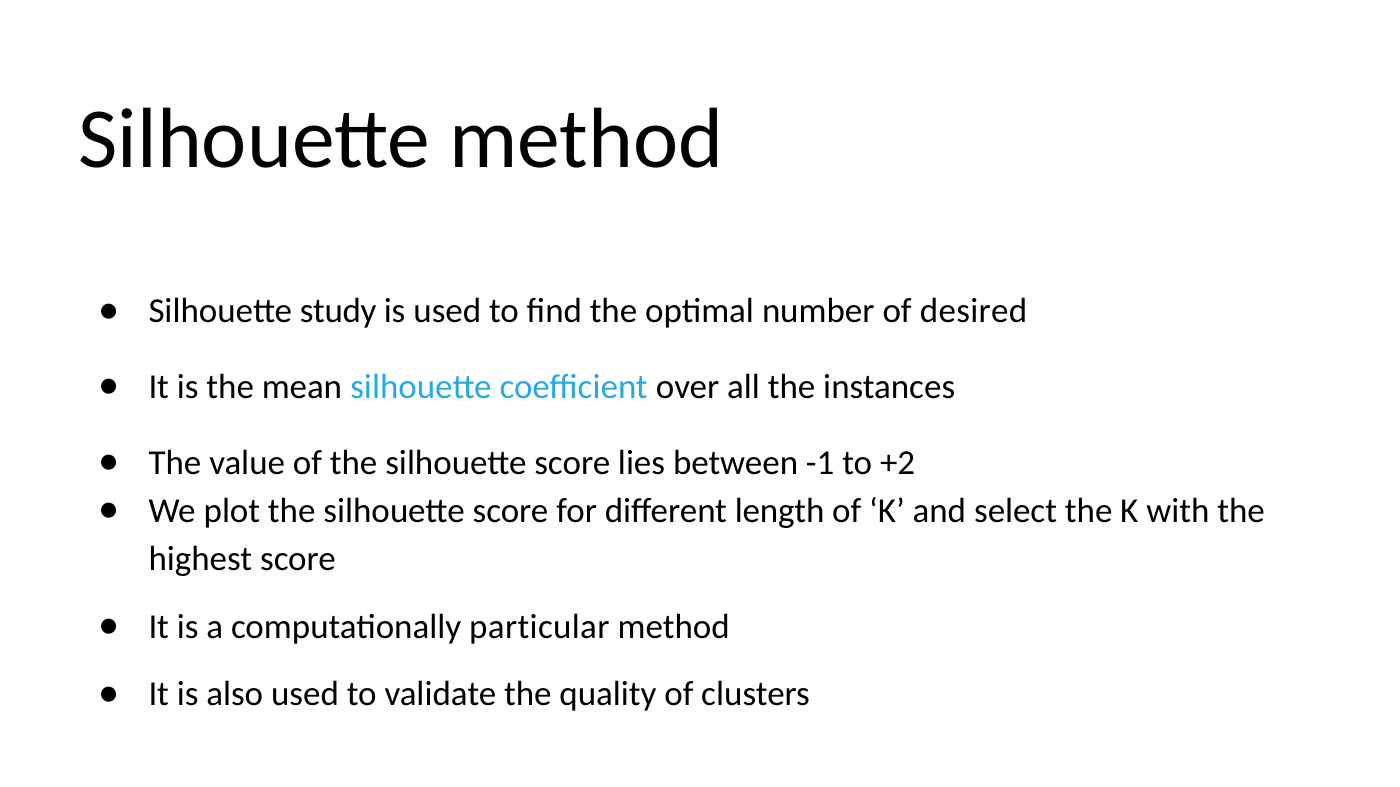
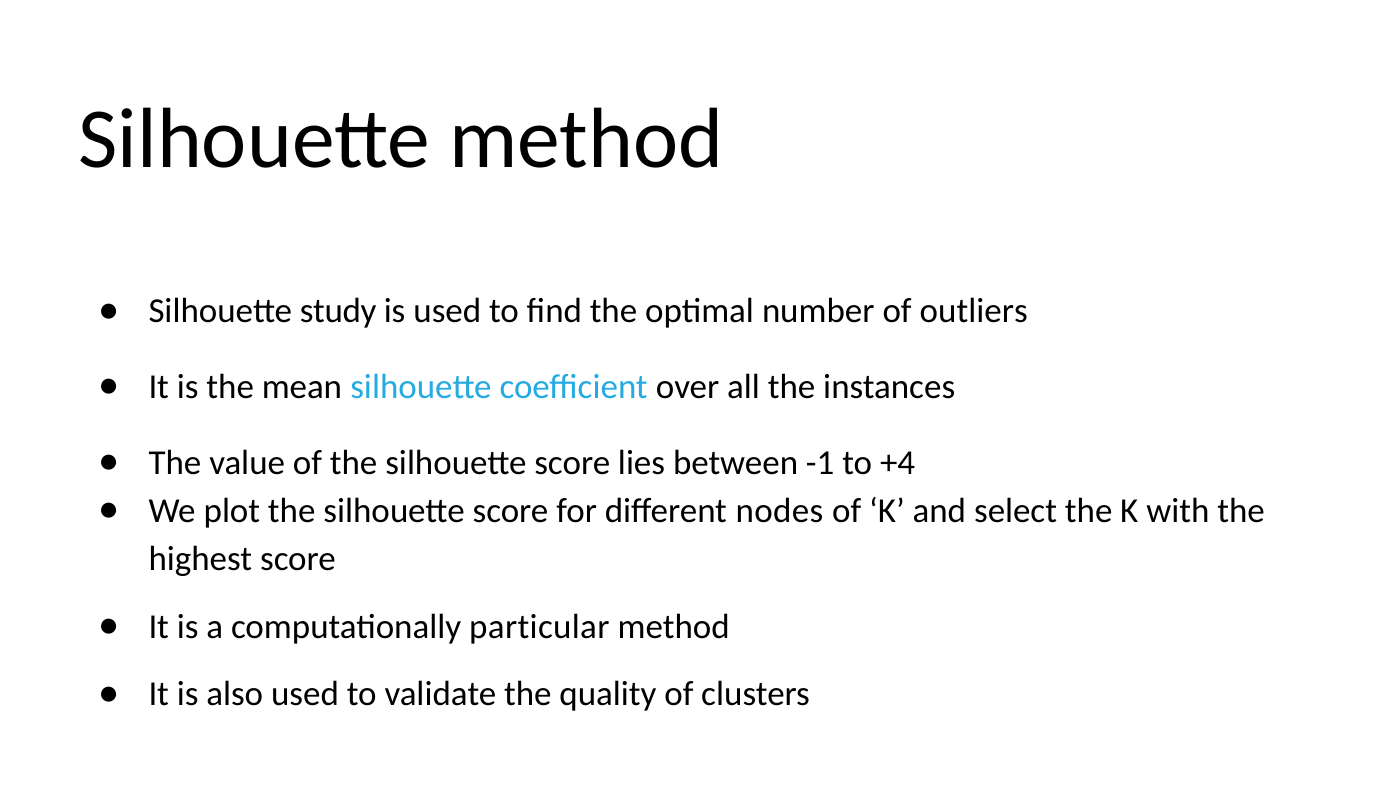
desired: desired -> outliers
+2: +2 -> +4
length: length -> nodes
